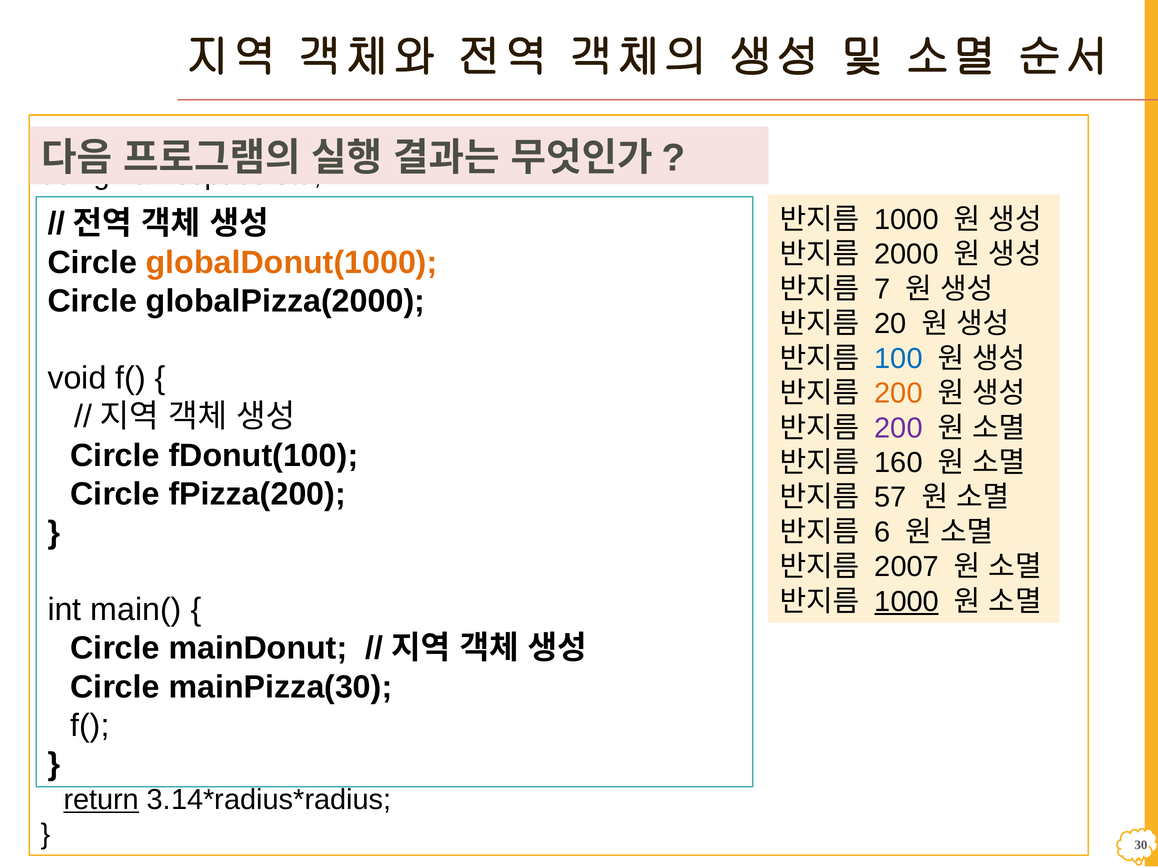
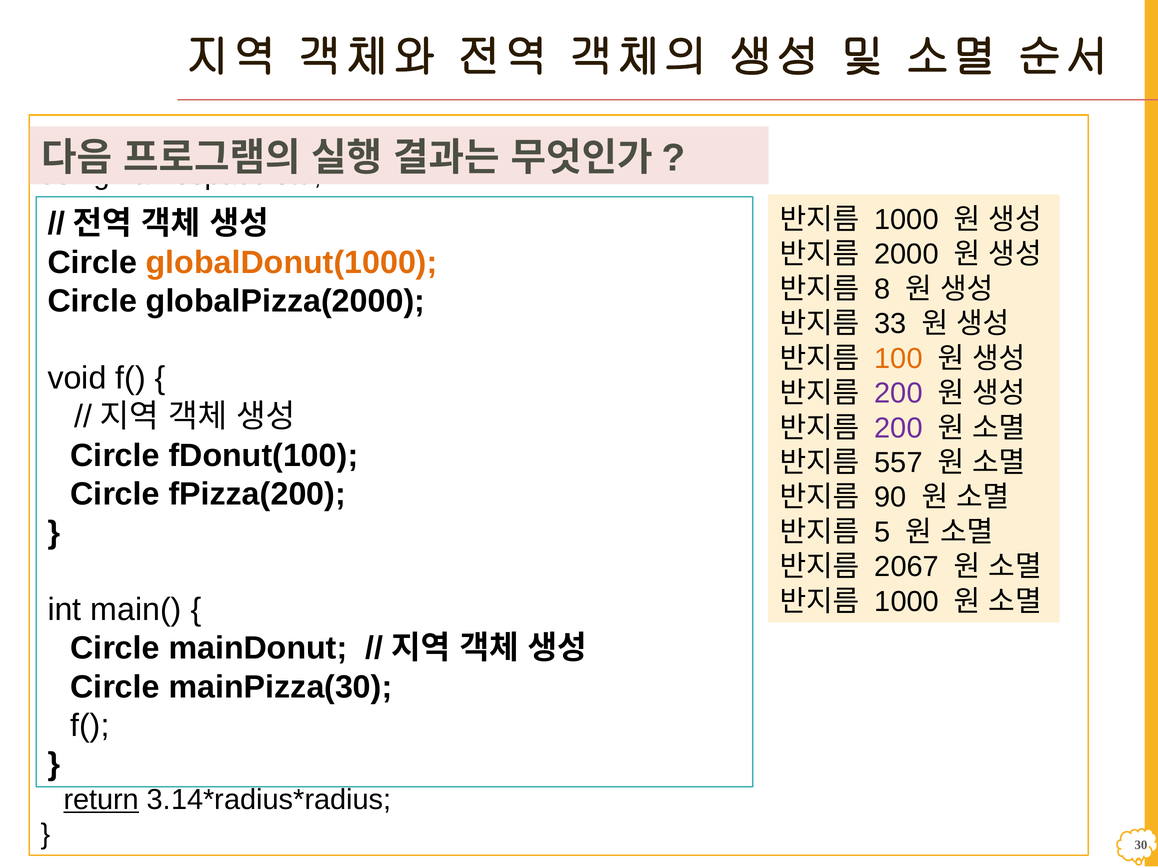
7: 7 -> 8
20: 20 -> 33
100 colour: blue -> orange
200 at (899, 393) colour: orange -> purple
160: 160 -> 557
57: 57 -> 90
6: 6 -> 5
2007: 2007 -> 2067
1000 at (907, 602) underline: present -> none
